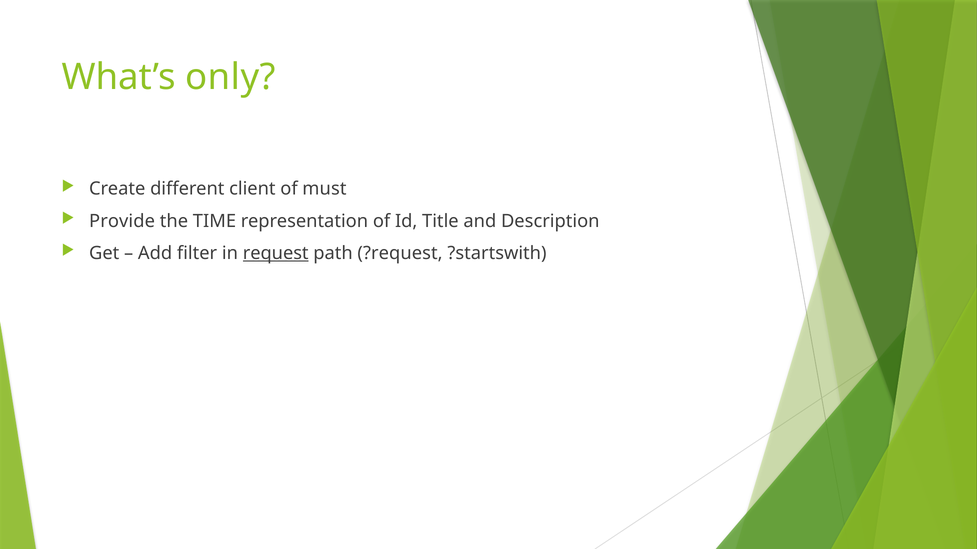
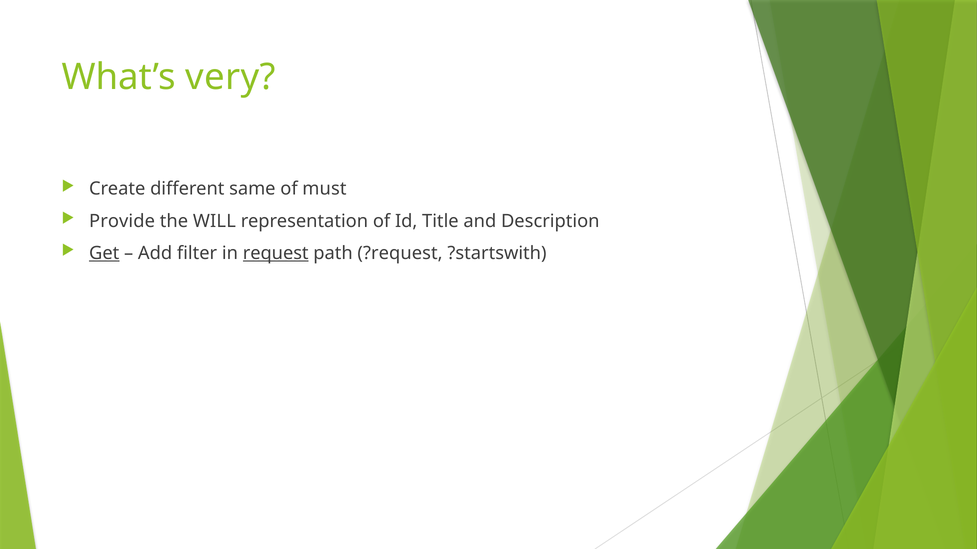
only: only -> very
client: client -> same
TIME: TIME -> WILL
Get underline: none -> present
